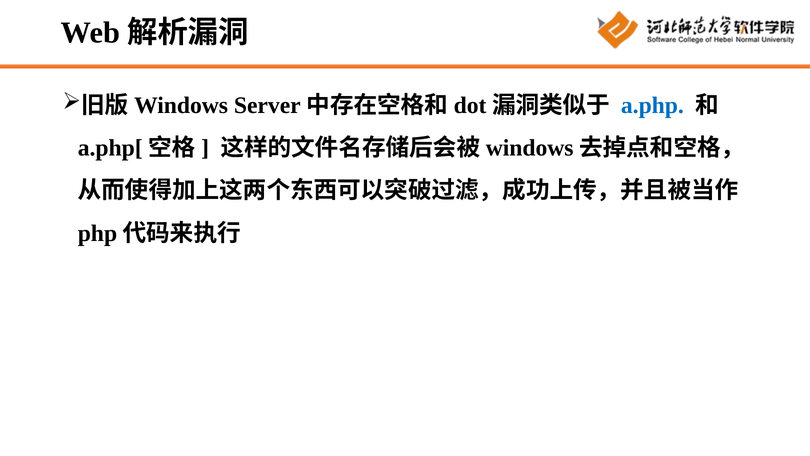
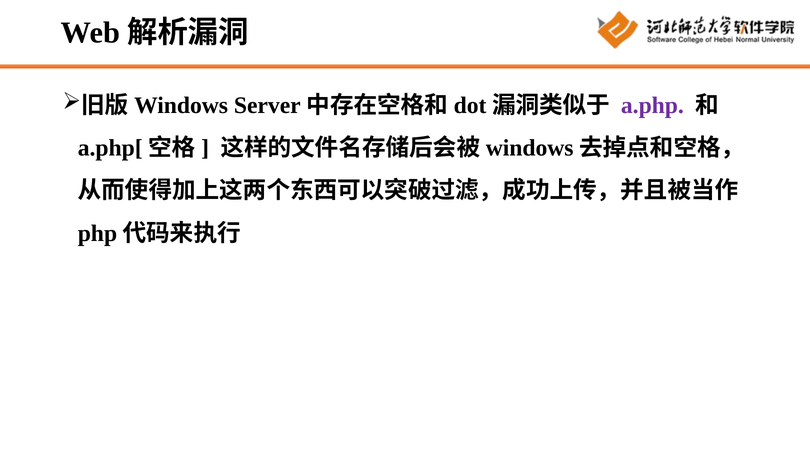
a.php colour: blue -> purple
